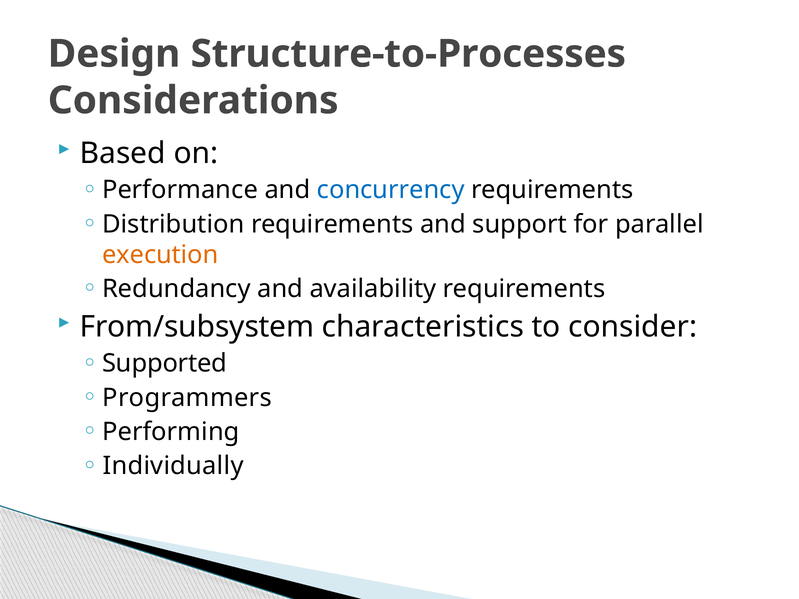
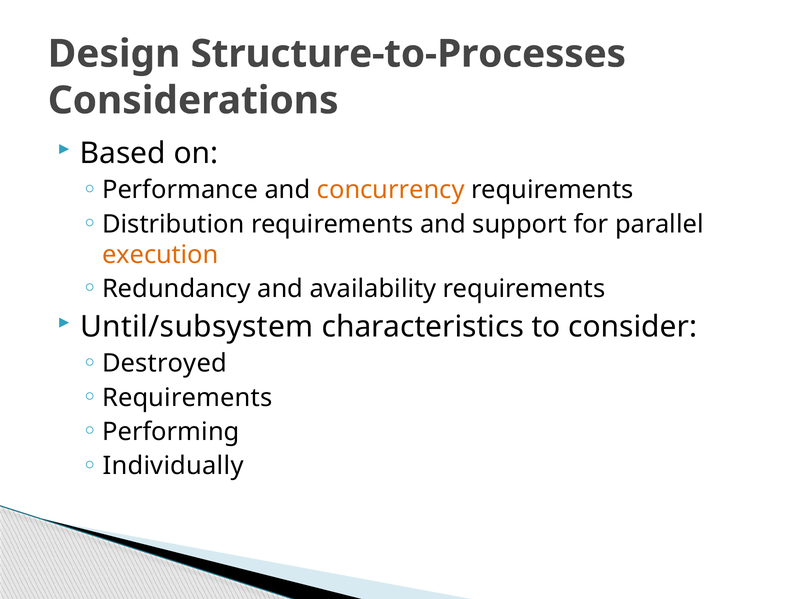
concurrency colour: blue -> orange
From/subsystem: From/subsystem -> Until/subsystem
Supported: Supported -> Destroyed
Programmers at (187, 398): Programmers -> Requirements
